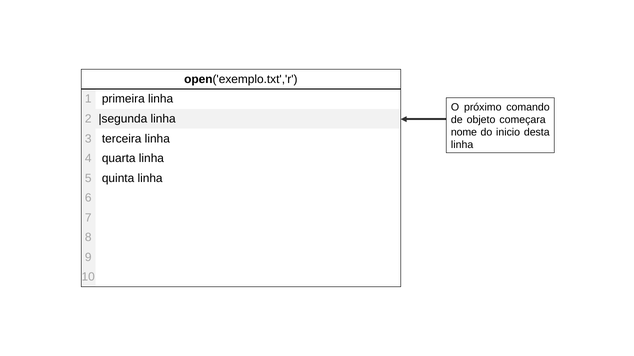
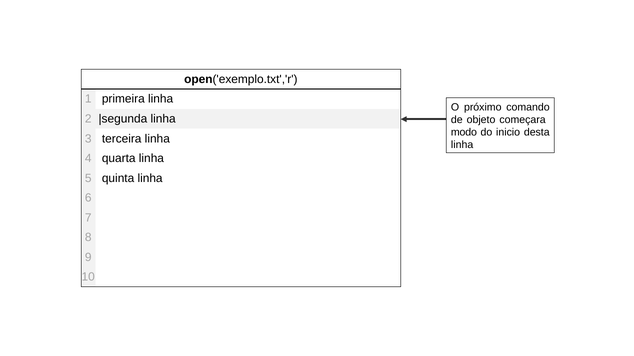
nome: nome -> modo
